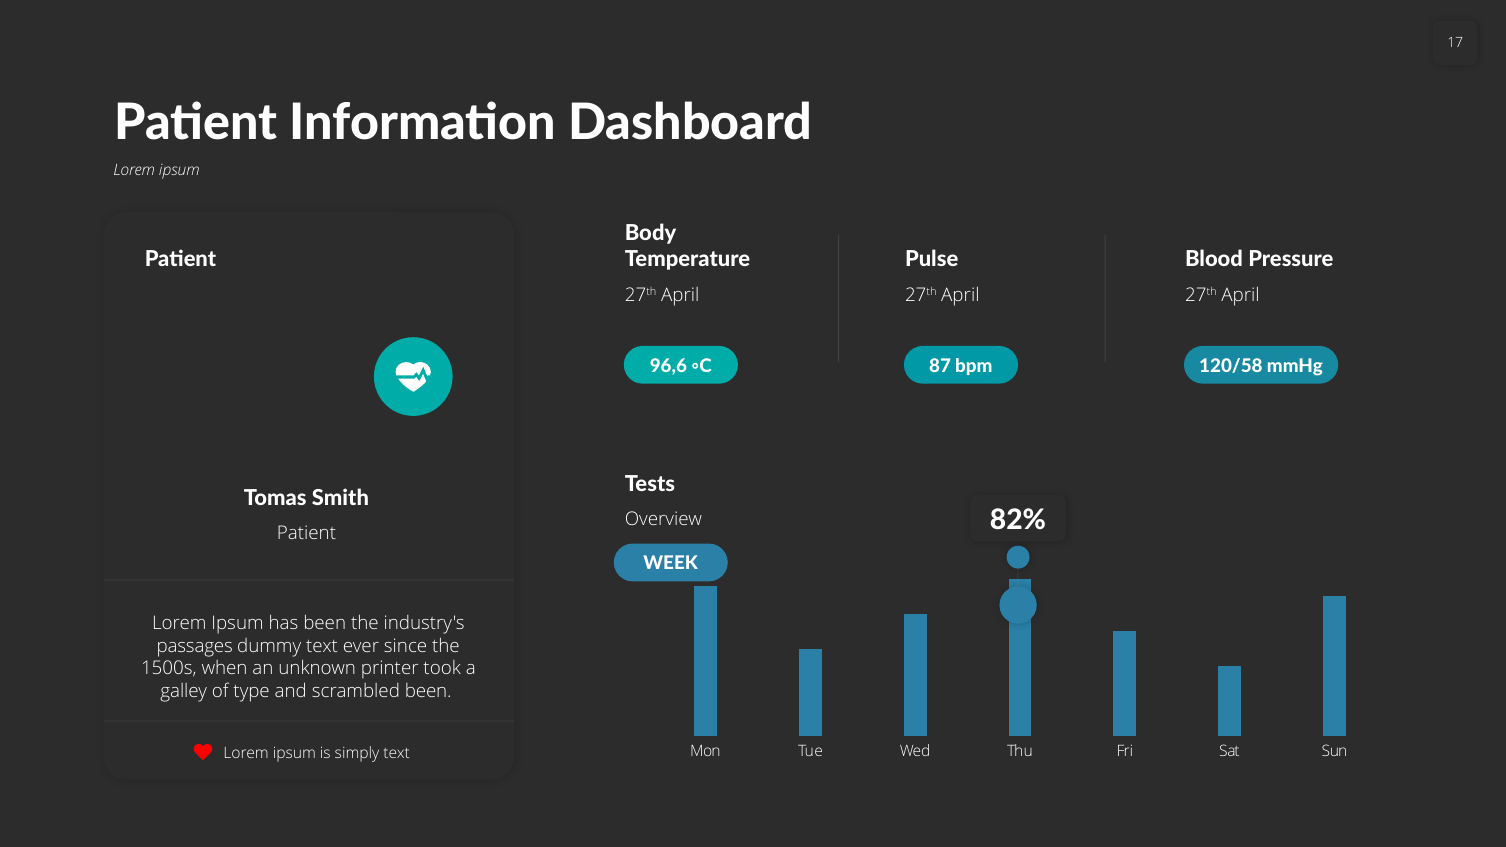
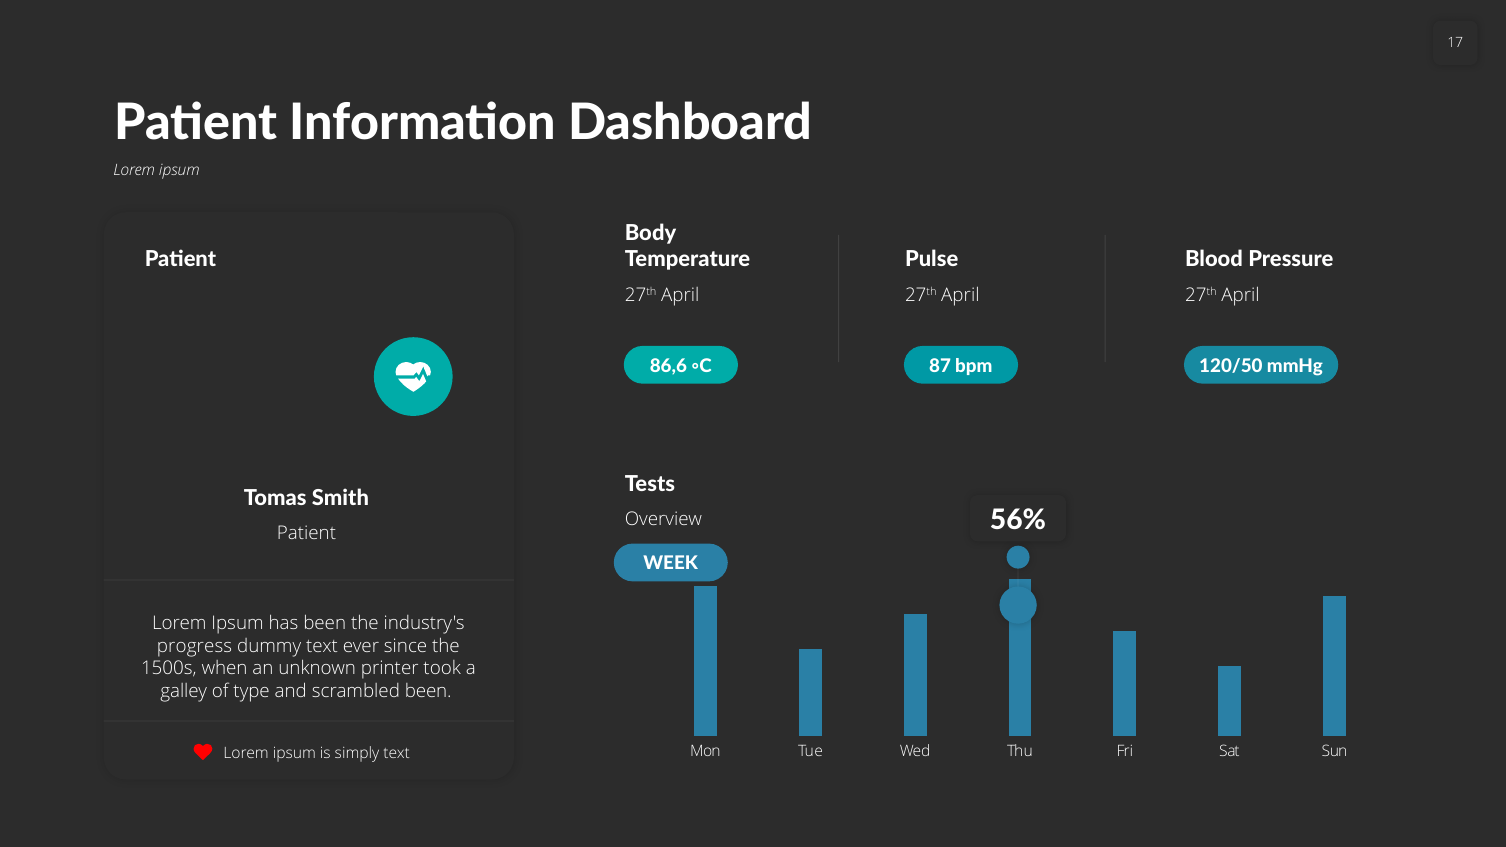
96,6: 96,6 -> 86,6
120/58: 120/58 -> 120/50
82%: 82% -> 56%
passages: passages -> progress
